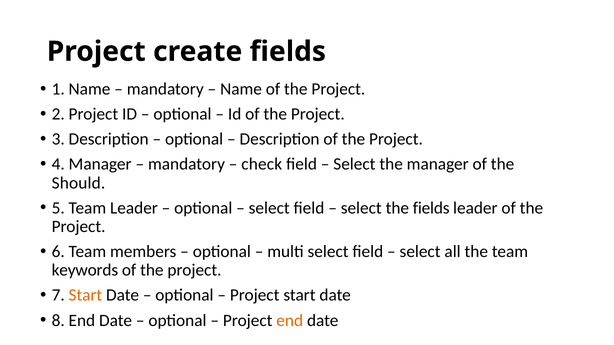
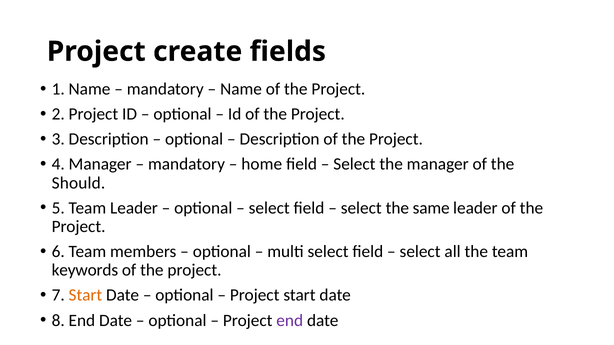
check: check -> home
the fields: fields -> same
end at (290, 321) colour: orange -> purple
